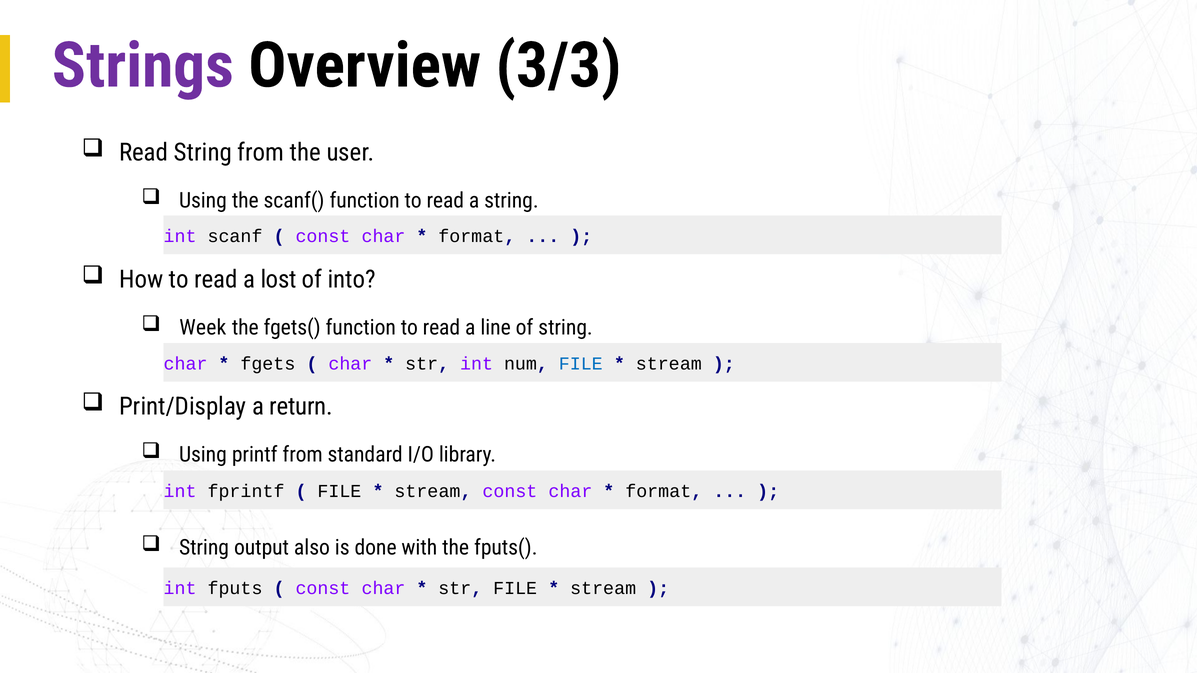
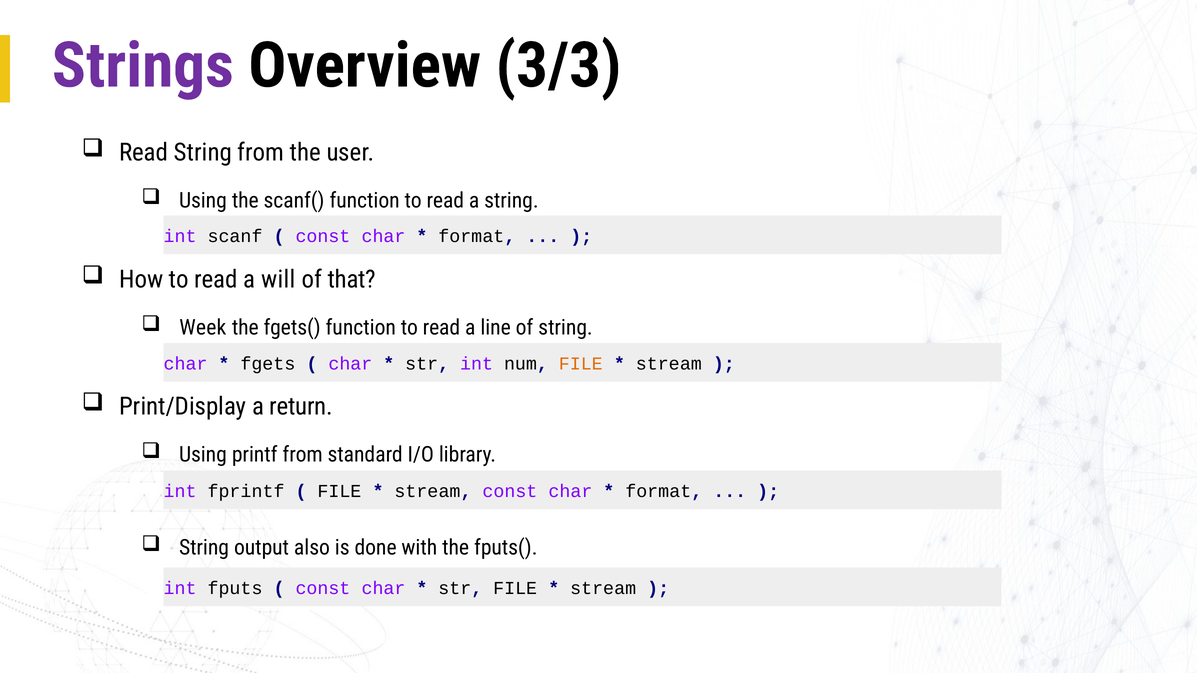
lost: lost -> will
into: into -> that
FILE at (581, 364) colour: blue -> orange
